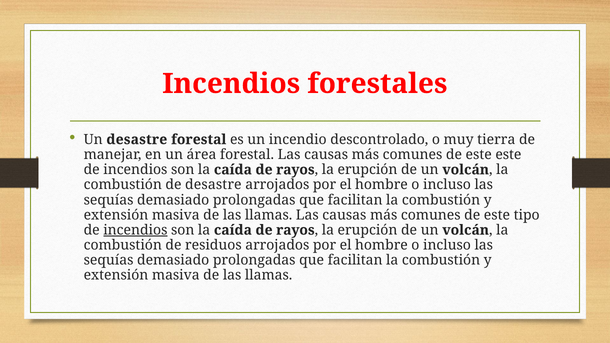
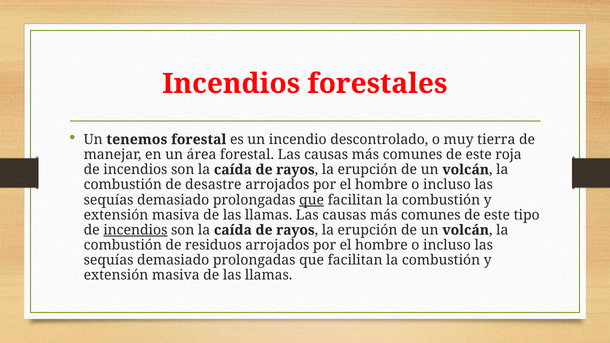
Un desastre: desastre -> tenemos
este este: este -> roja
que at (312, 200) underline: none -> present
